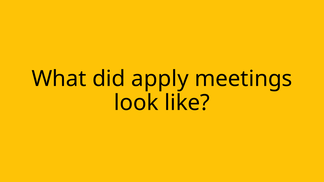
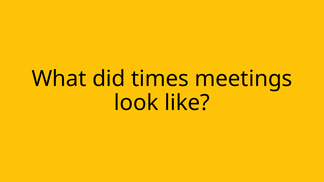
apply: apply -> times
